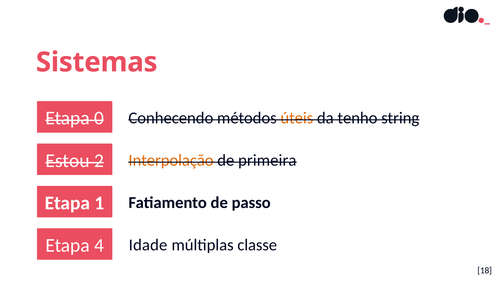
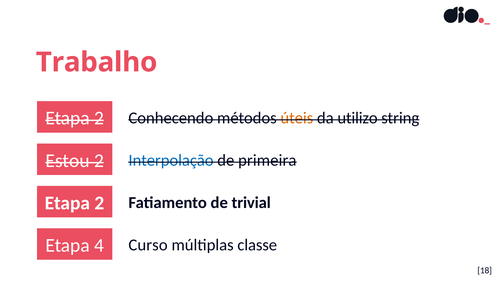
Sistemas: Sistemas -> Trabalho
0 at (99, 118): 0 -> 2
tenho: tenho -> utilizo
Interpolação colour: orange -> blue
1 at (99, 203): 1 -> 2
passo: passo -> trivial
Idade: Idade -> Curso
